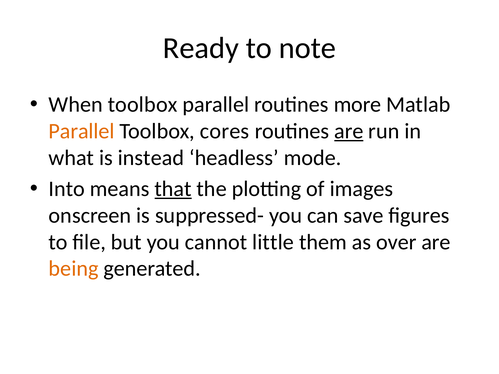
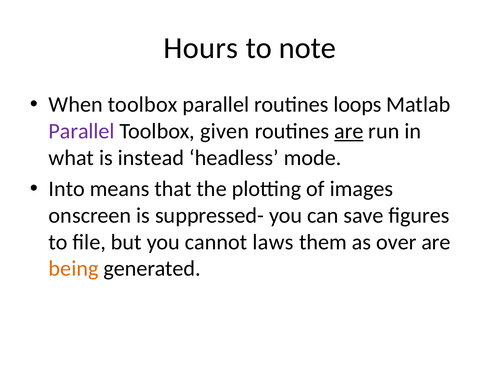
Ready: Ready -> Hours
more: more -> loops
Parallel at (82, 131) colour: orange -> purple
cores: cores -> given
that underline: present -> none
little: little -> laws
